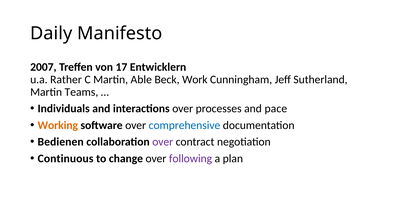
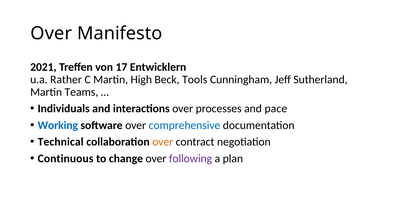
Daily at (51, 33): Daily -> Over
2007: 2007 -> 2021
Able: Able -> High
Work: Work -> Tools
Working colour: orange -> blue
Bedienen: Bedienen -> Technical
over at (163, 142) colour: purple -> orange
